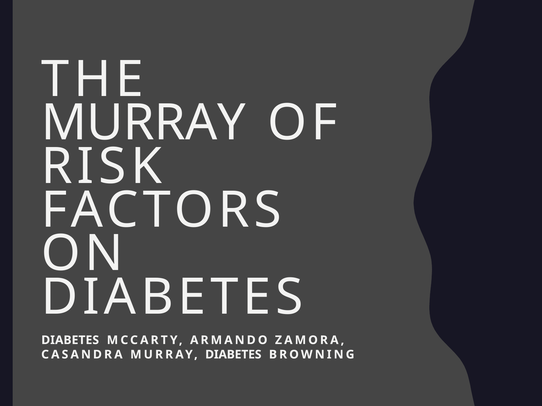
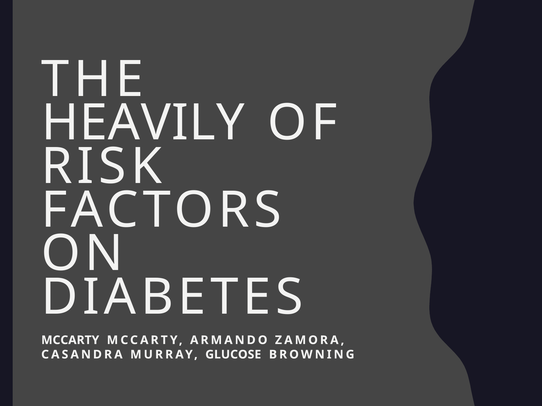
MURRAY at (143, 123): MURRAY -> HEAVILY
DIABETES at (70, 341): DIABETES -> MCCARTY
MURRAY DIABETES: DIABETES -> GLUCOSE
